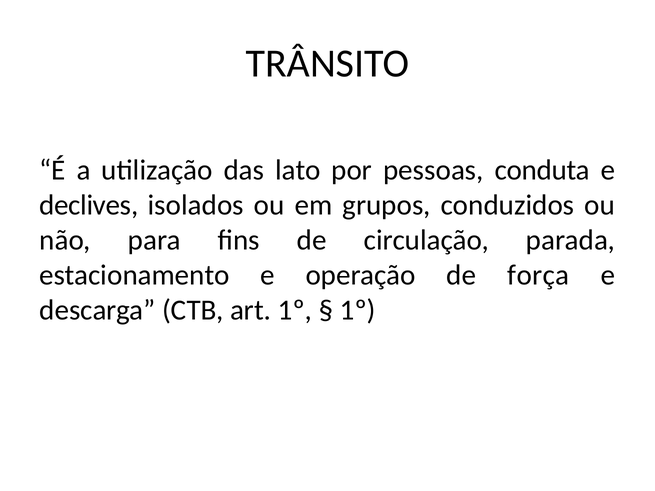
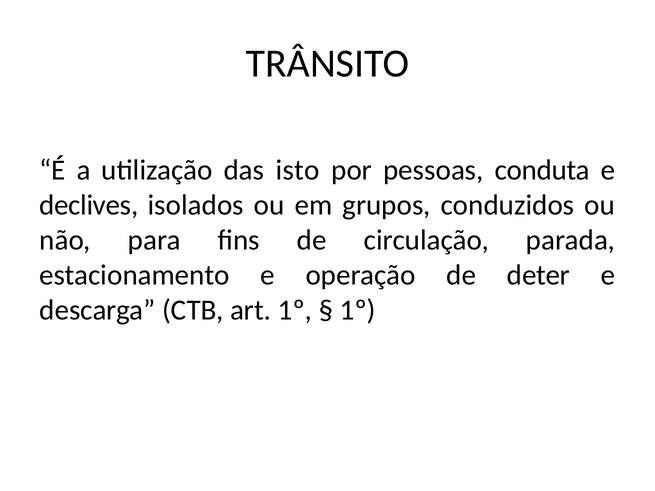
lato: lato -> isto
força: força -> deter
